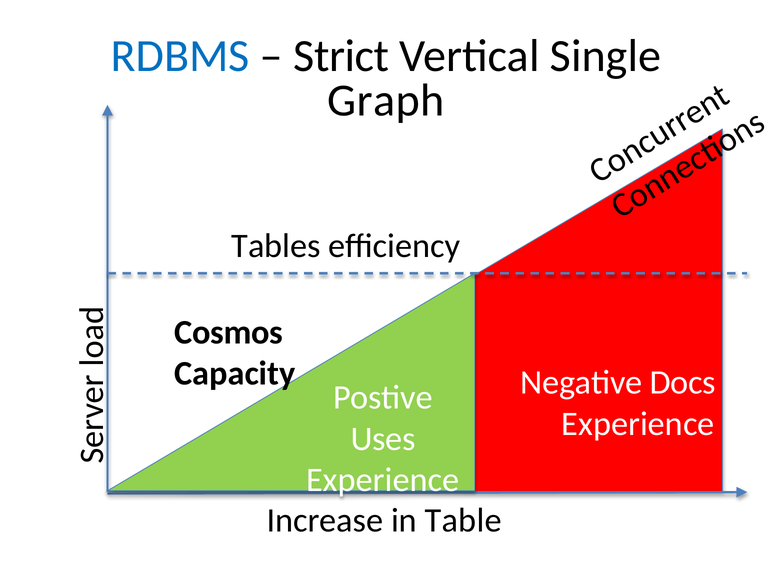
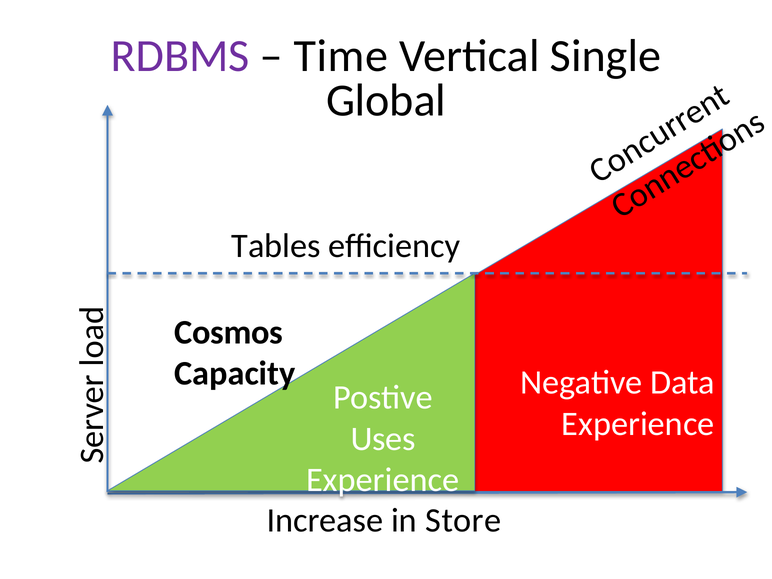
RDBMS colour: blue -> purple
Strict: Strict -> Time
Graph: Graph -> Global
Docs: Docs -> Data
Table: Table -> Store
